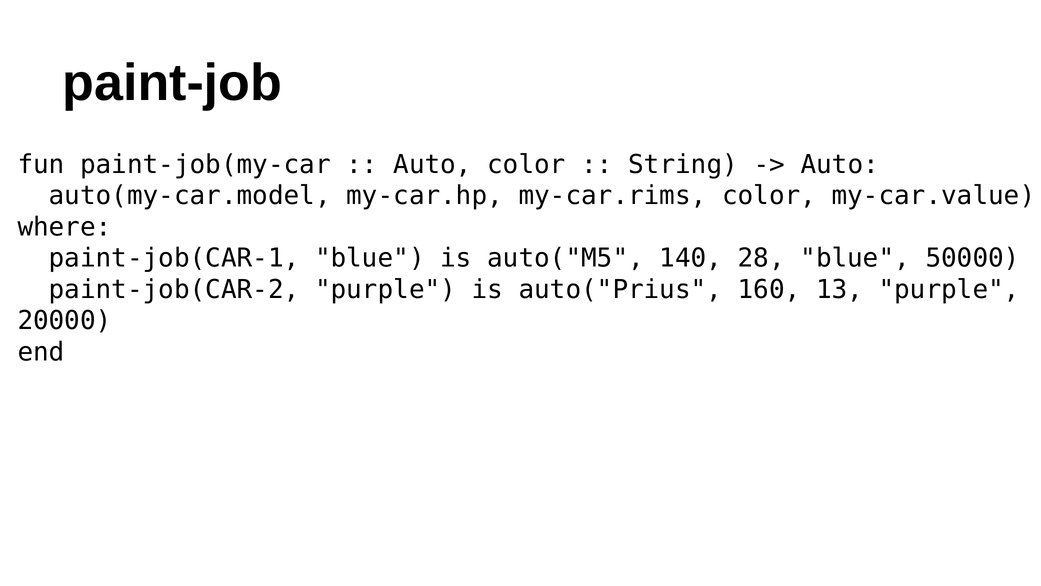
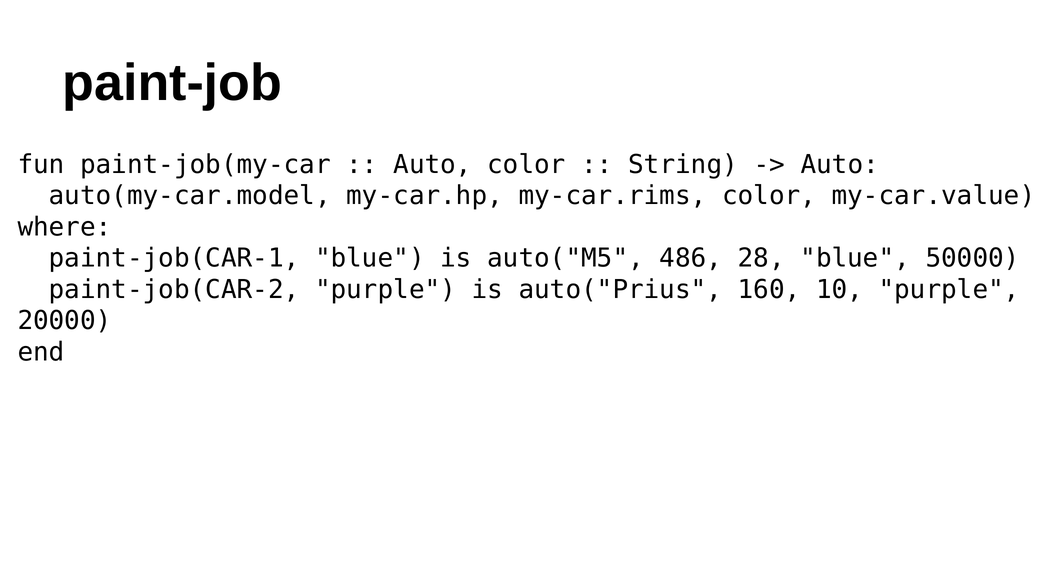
140: 140 -> 486
13: 13 -> 10
